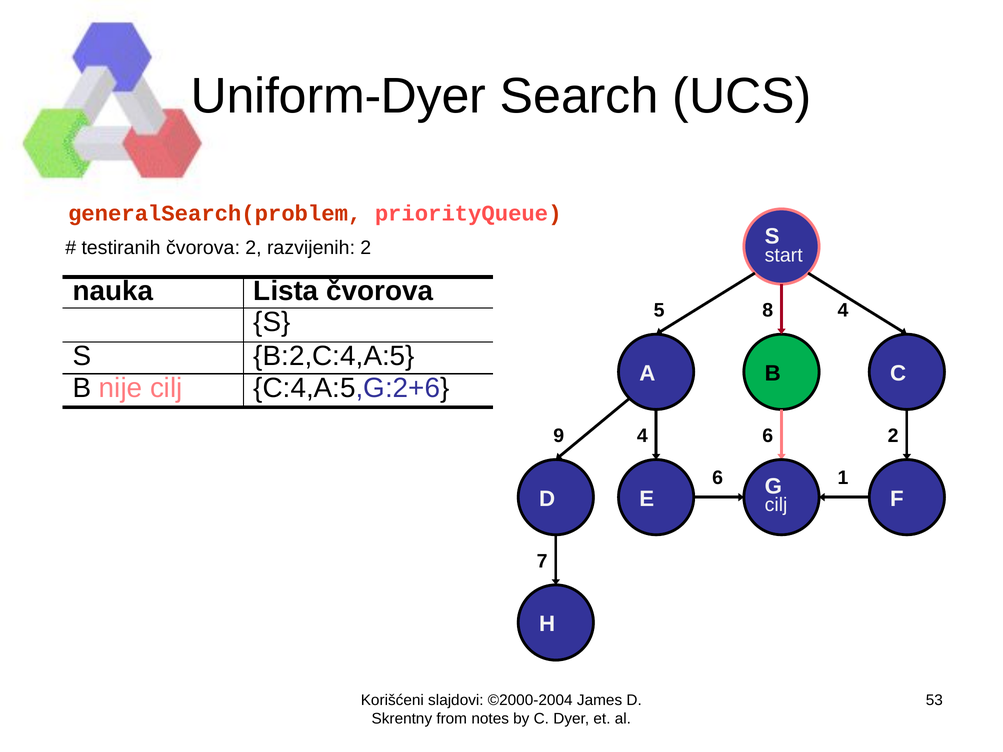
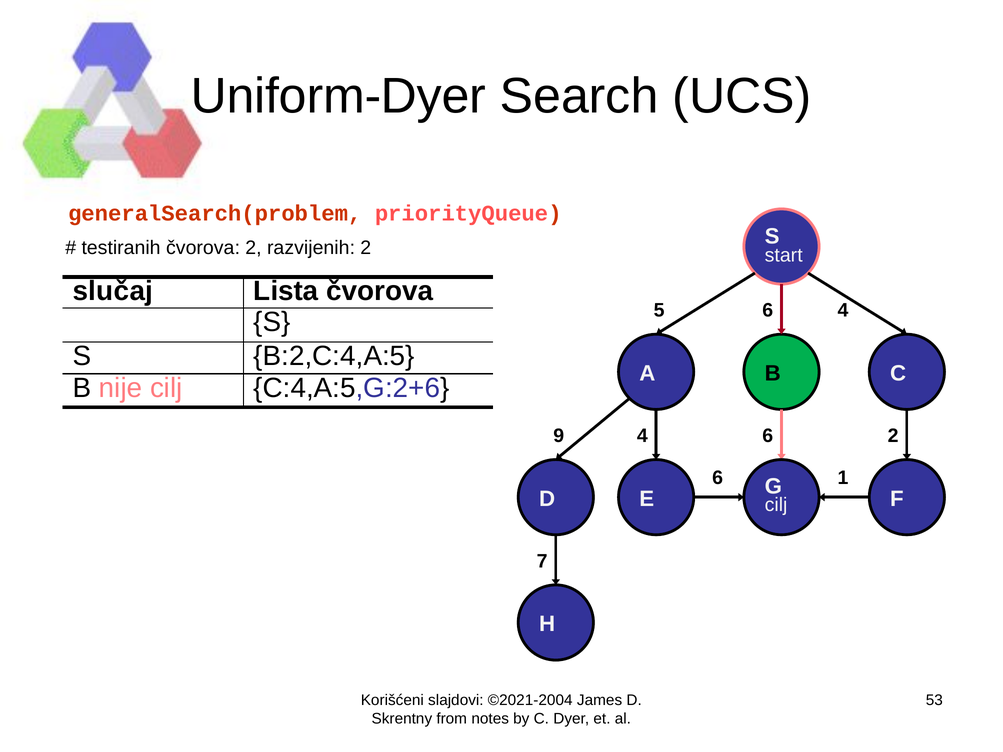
nauka: nauka -> slučaj
5 8: 8 -> 6
©2000-2004: ©2000-2004 -> ©2021-2004
